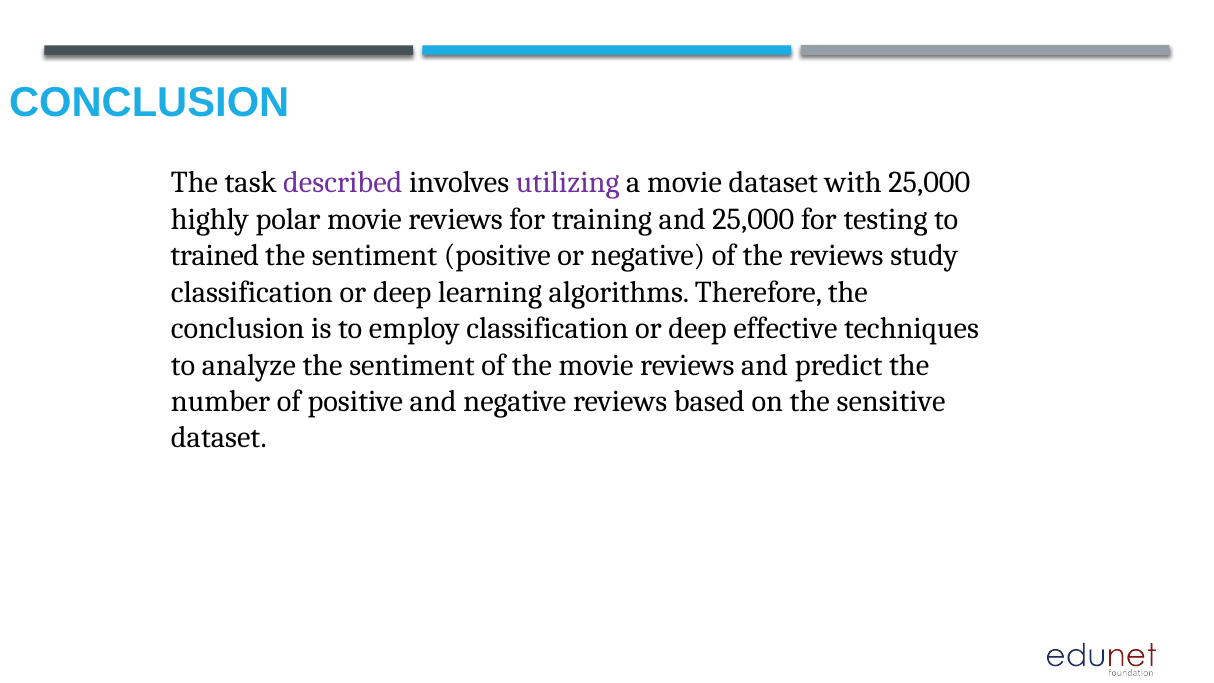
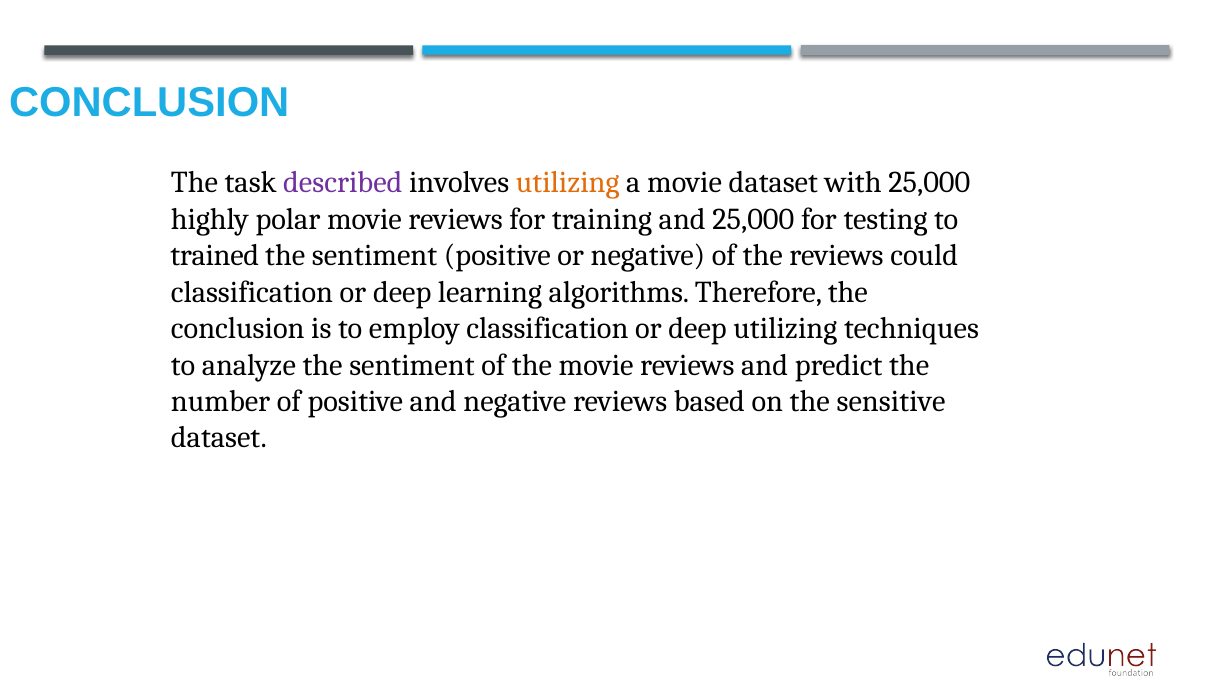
utilizing at (568, 183) colour: purple -> orange
study: study -> could
deep effective: effective -> utilizing
